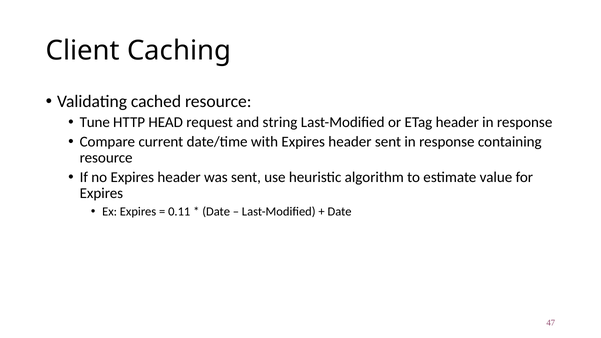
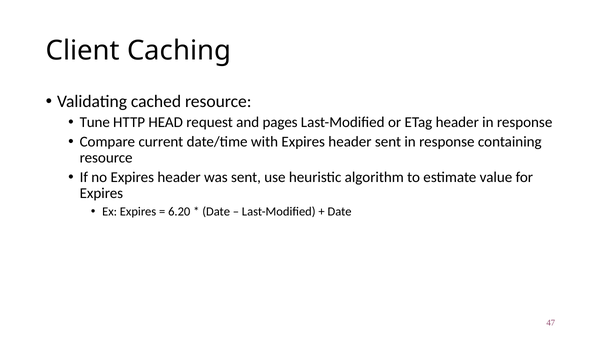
string: string -> pages
0.11: 0.11 -> 6.20
